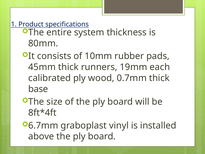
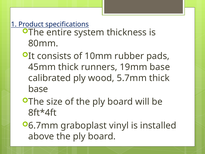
19mm each: each -> base
0.7mm: 0.7mm -> 5.7mm
